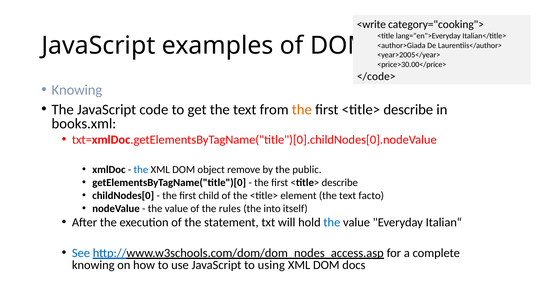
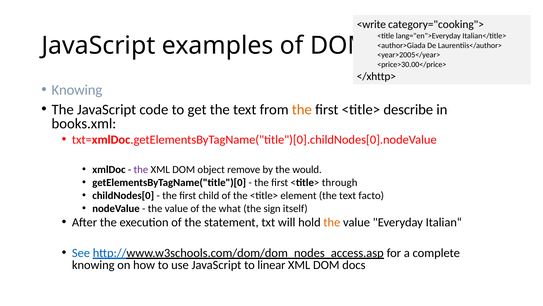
</code>: </code> -> </xhttp>
the at (141, 169) colour: blue -> purple
public: public -> would
describe at (340, 182): describe -> through
rules: rules -> what
into: into -> sign
the at (332, 222) colour: blue -> orange
using: using -> linear
